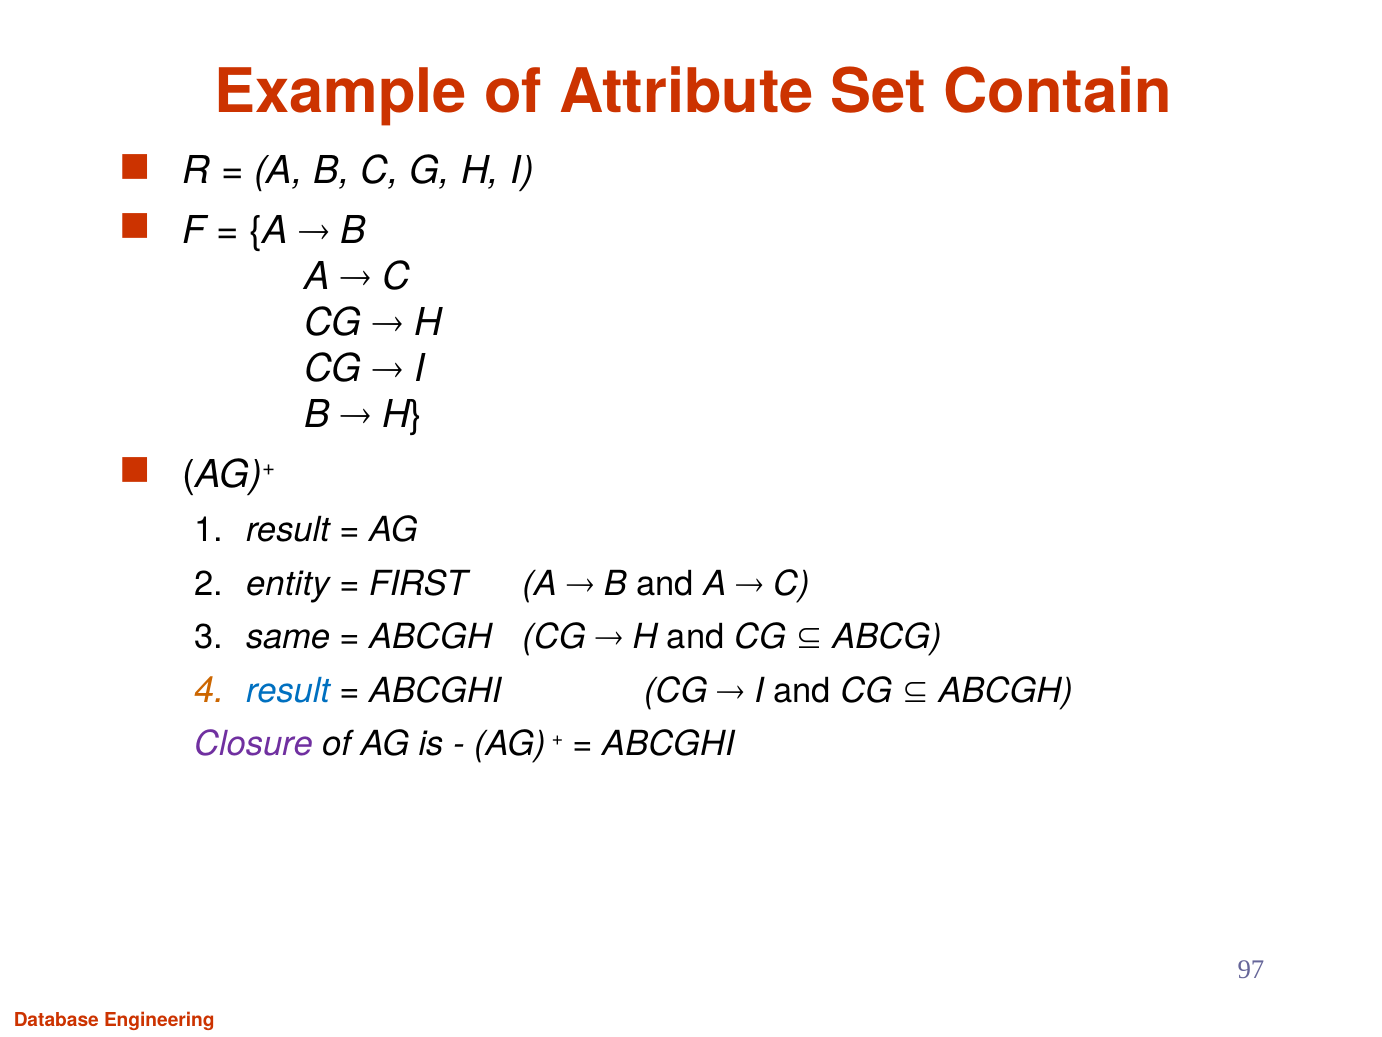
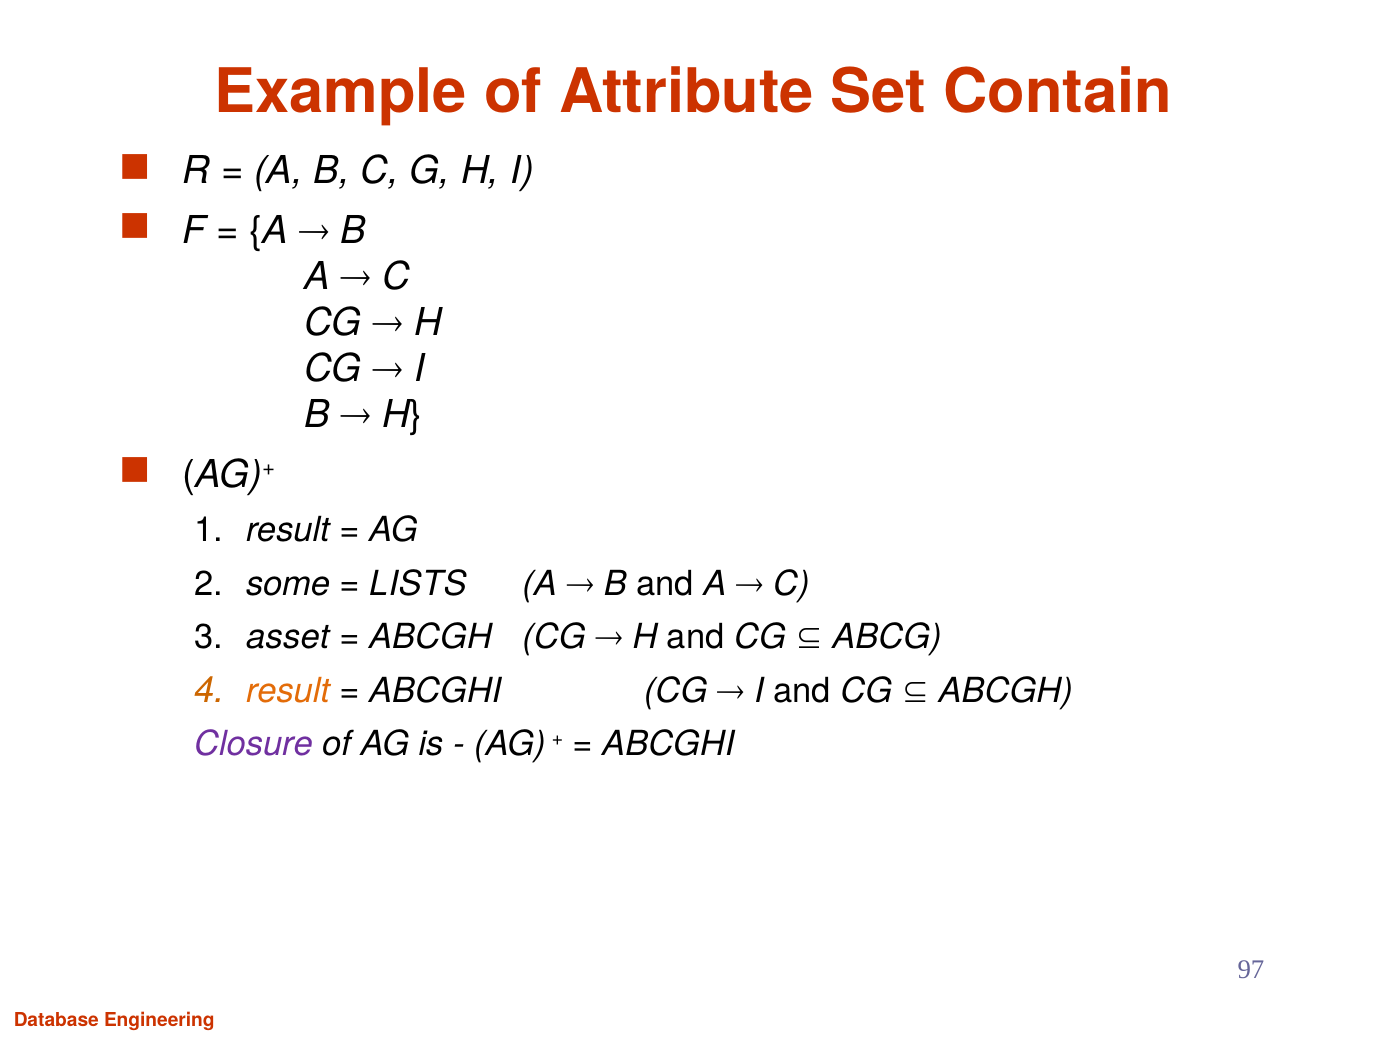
entity: entity -> some
FIRST: FIRST -> LISTS
same: same -> asset
result at (288, 690) colour: blue -> orange
